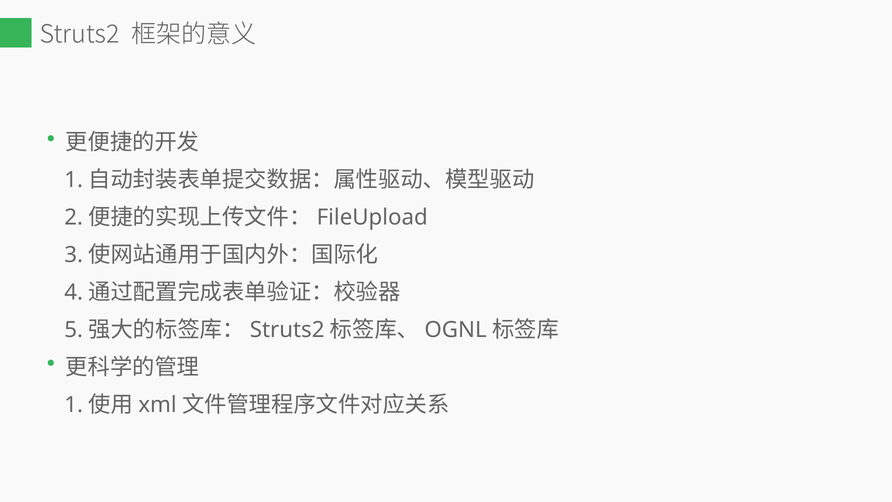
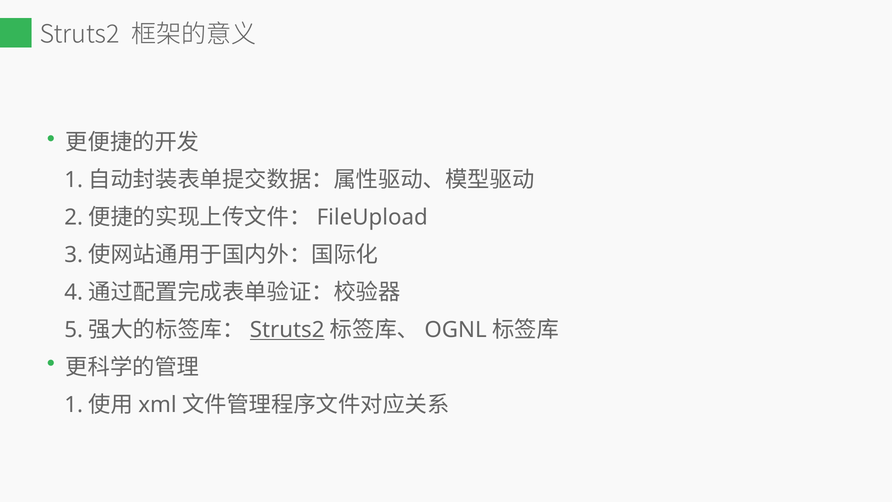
Struts2 at (287, 330) underline: none -> present
